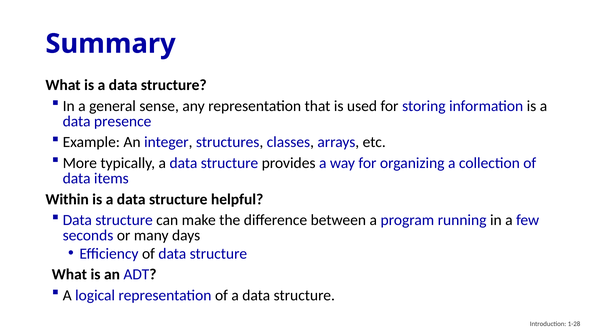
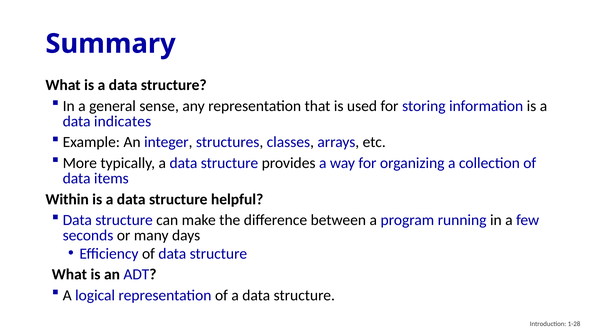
presence: presence -> indicates
